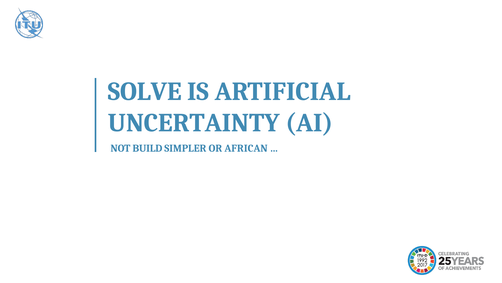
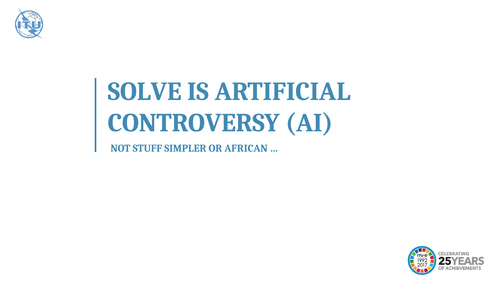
UNCERTAINTY: UNCERTAINTY -> CONTROVERSY
BUILD: BUILD -> STUFF
